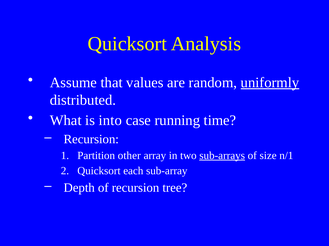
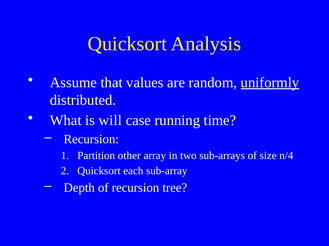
into: into -> will
sub-arrays underline: present -> none
n/1: n/1 -> n/4
